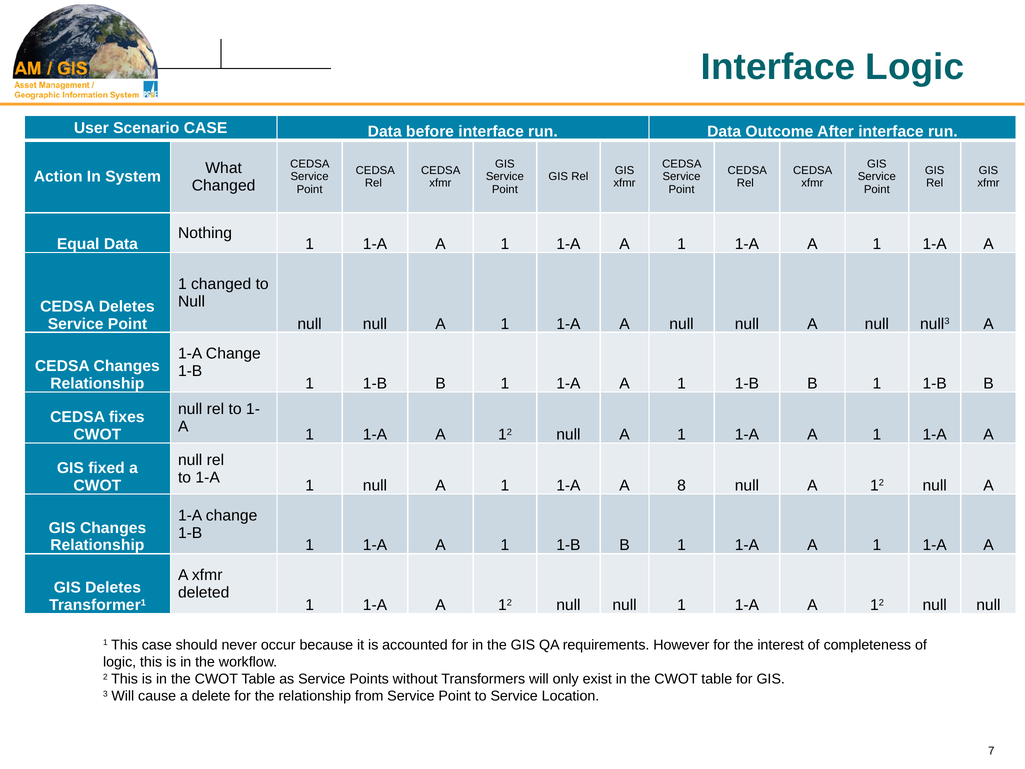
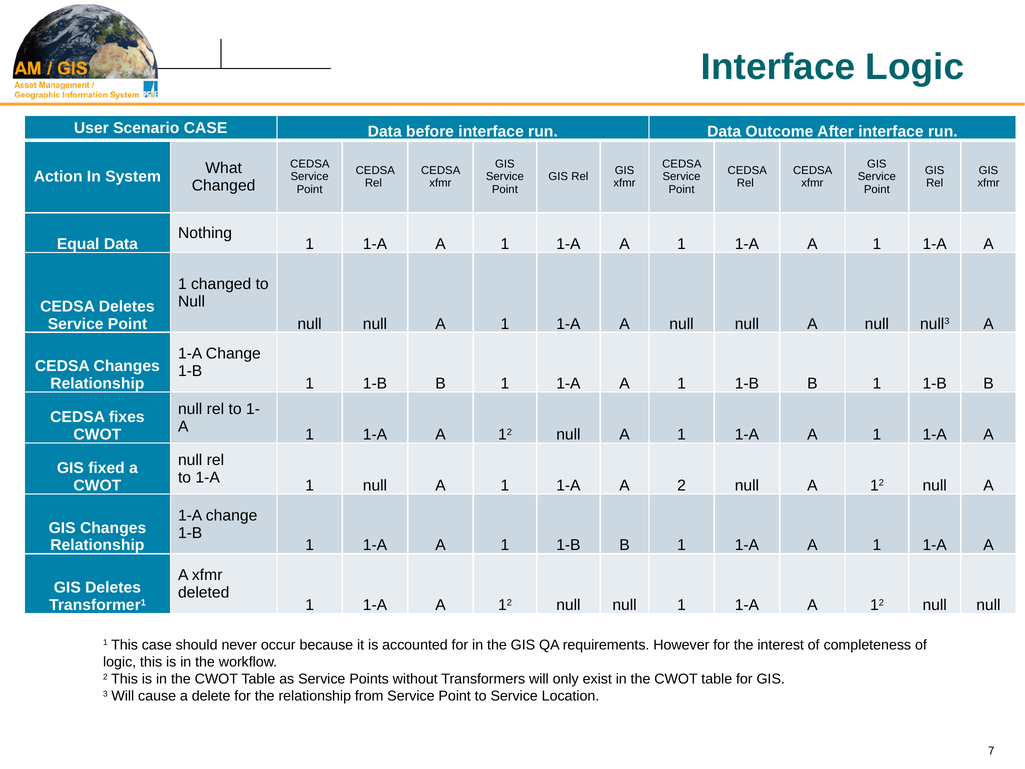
A 8: 8 -> 2
